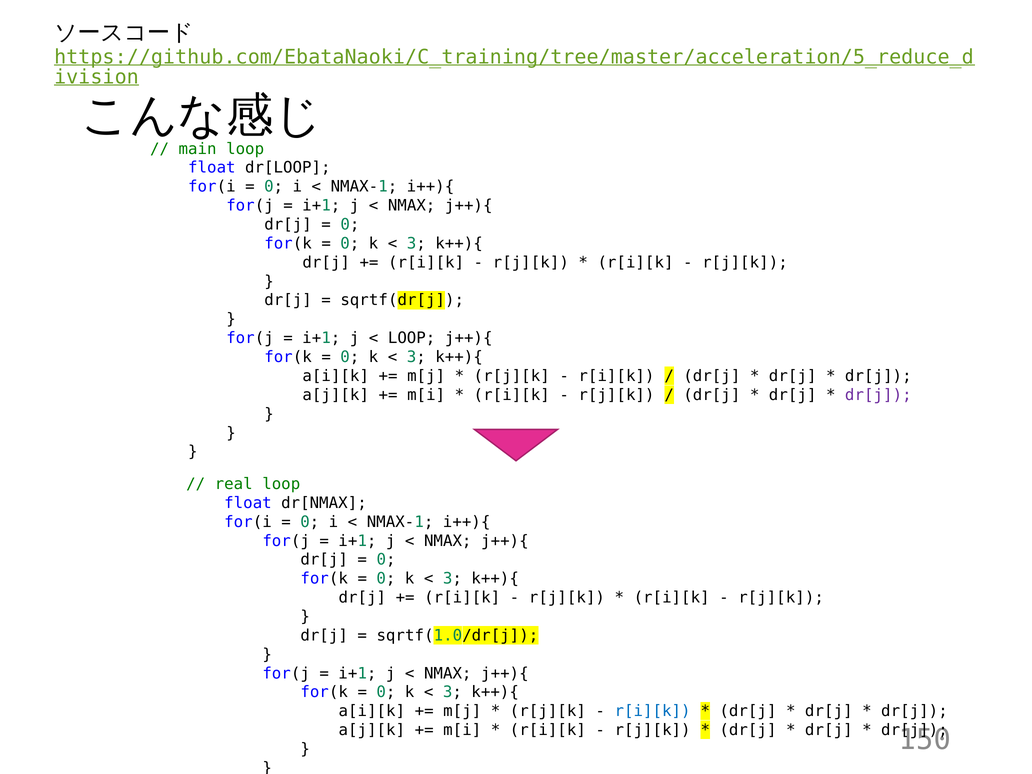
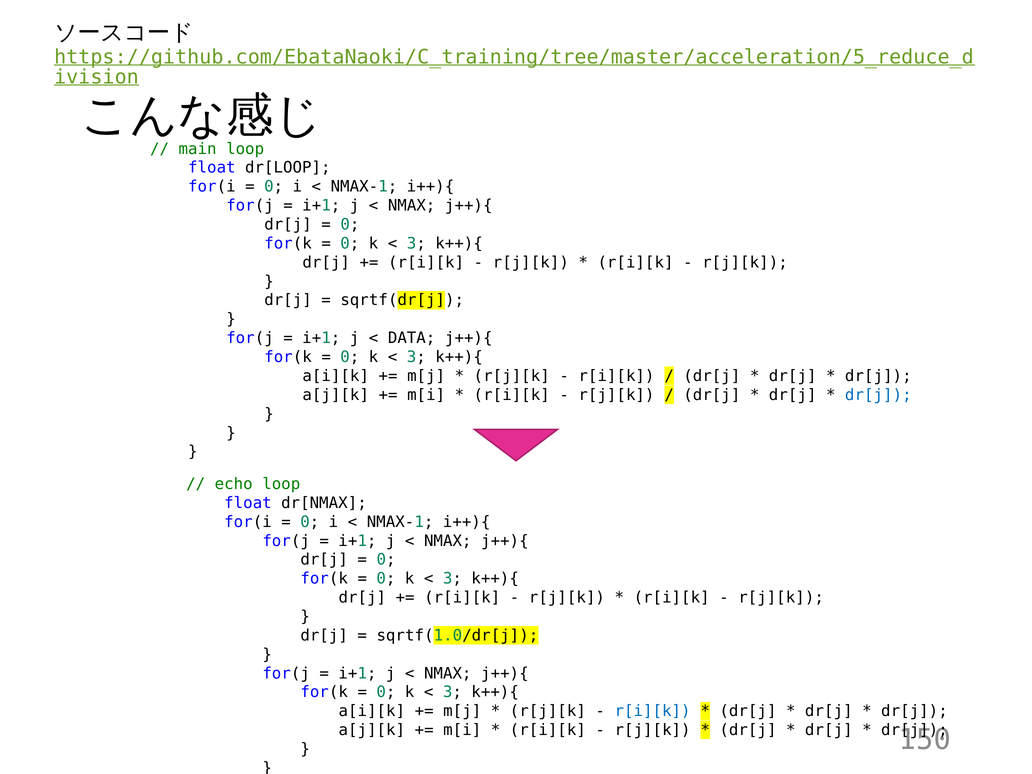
LOOP at (412, 338): LOOP -> DATA
dr[j at (878, 395) colour: purple -> blue
real: real -> echo
